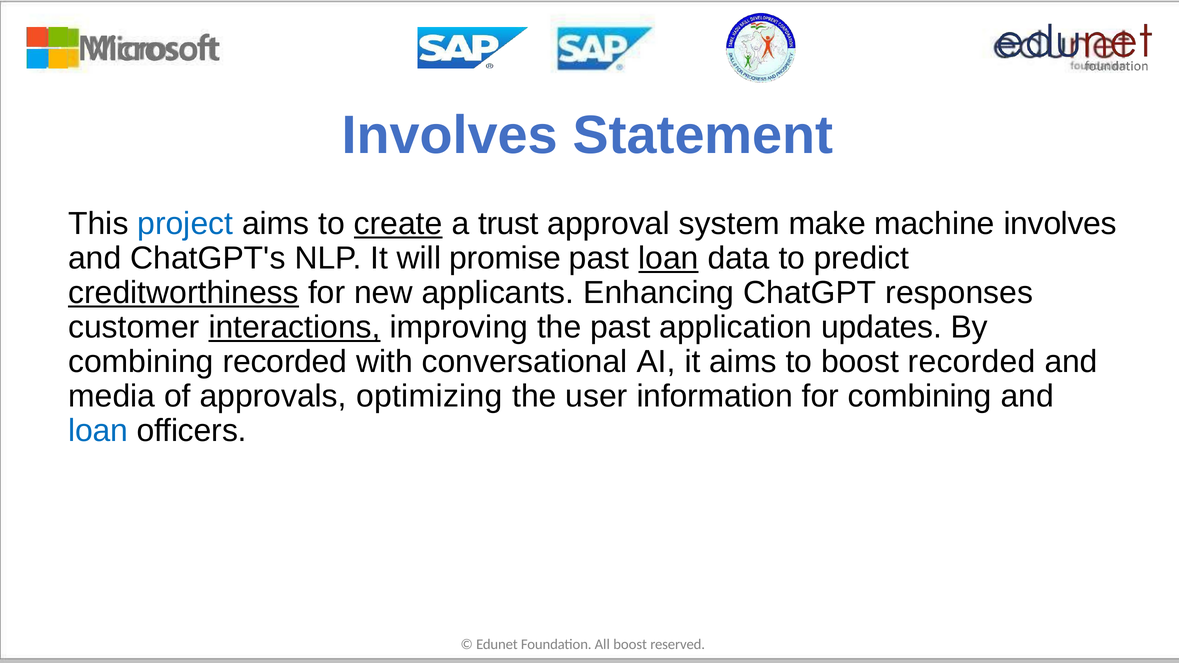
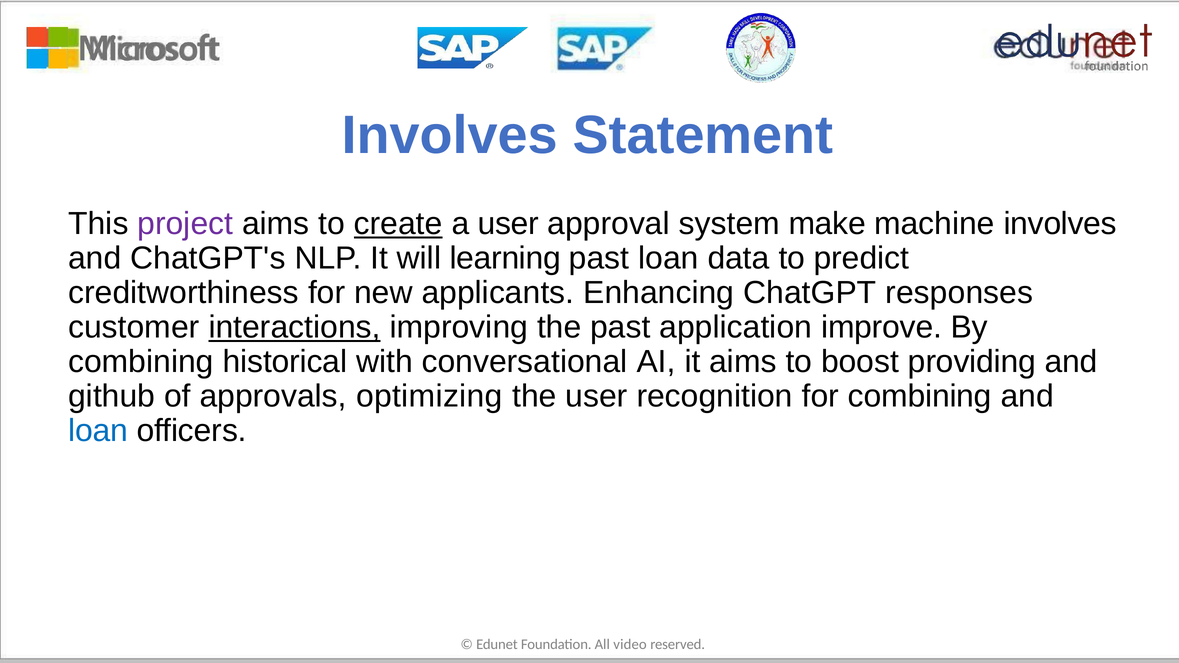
project colour: blue -> purple
a trust: trust -> user
promise: promise -> learning
loan at (668, 258) underline: present -> none
creditworthiness underline: present -> none
updates: updates -> improve
combining recorded: recorded -> historical
boost recorded: recorded -> providing
media: media -> github
information: information -> recognition
All boost: boost -> video
